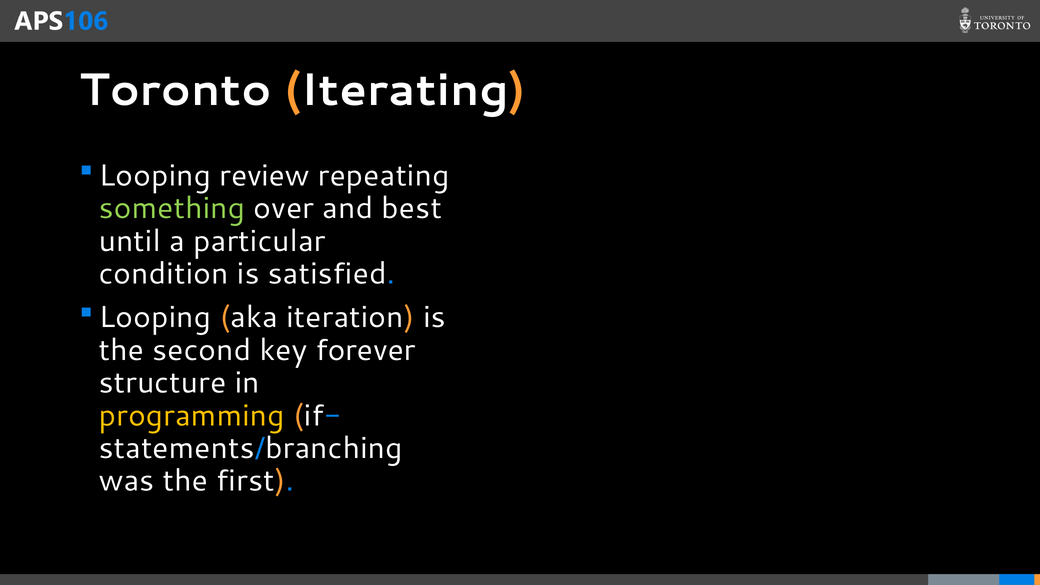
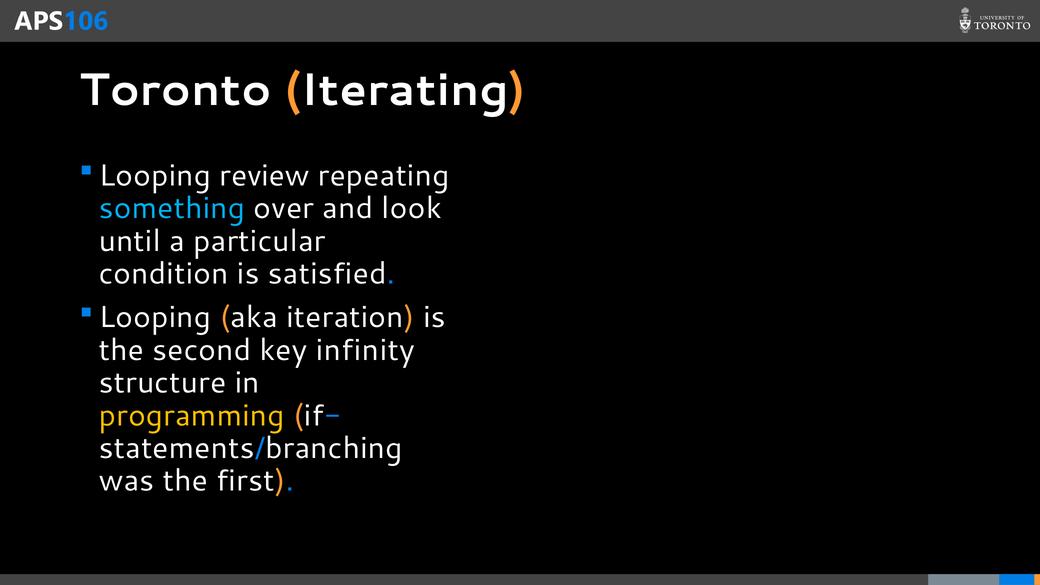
something colour: light green -> light blue
best: best -> look
forever: forever -> infinity
